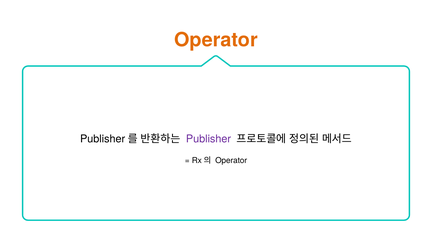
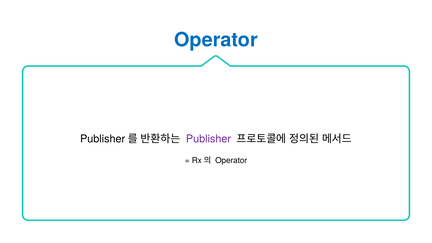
Operator at (216, 40) colour: orange -> blue
